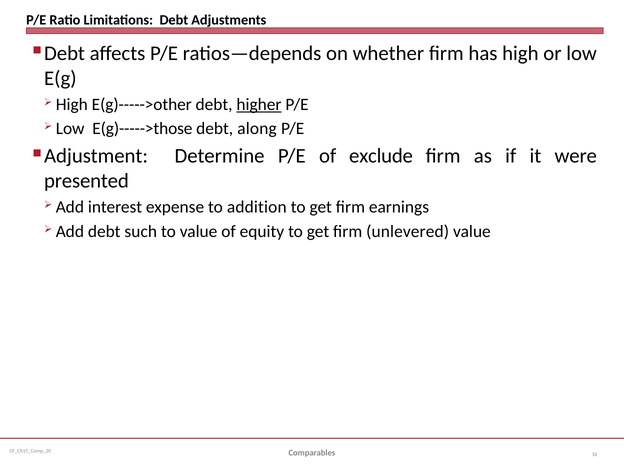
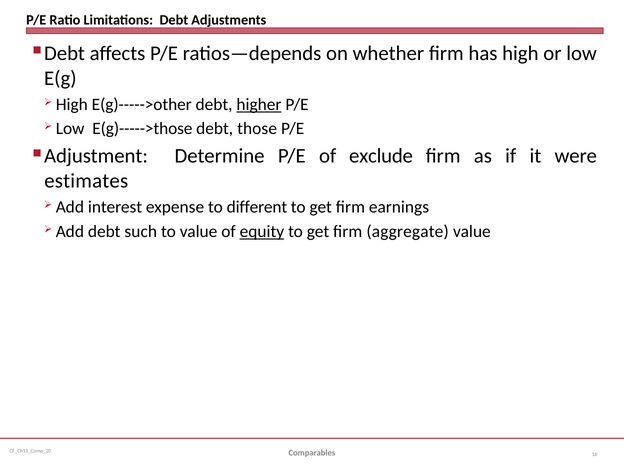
along: along -> those
presented: presented -> estimates
addition: addition -> different
equity underline: none -> present
unlevered: unlevered -> aggregate
